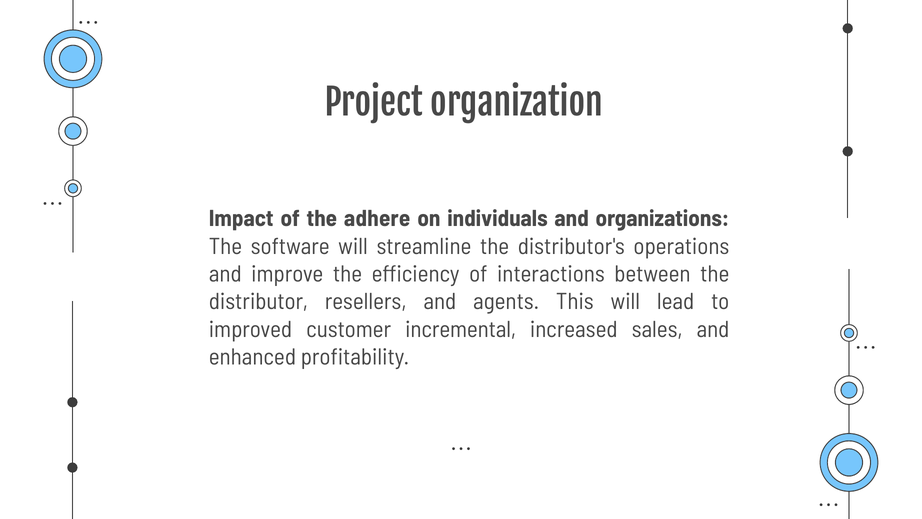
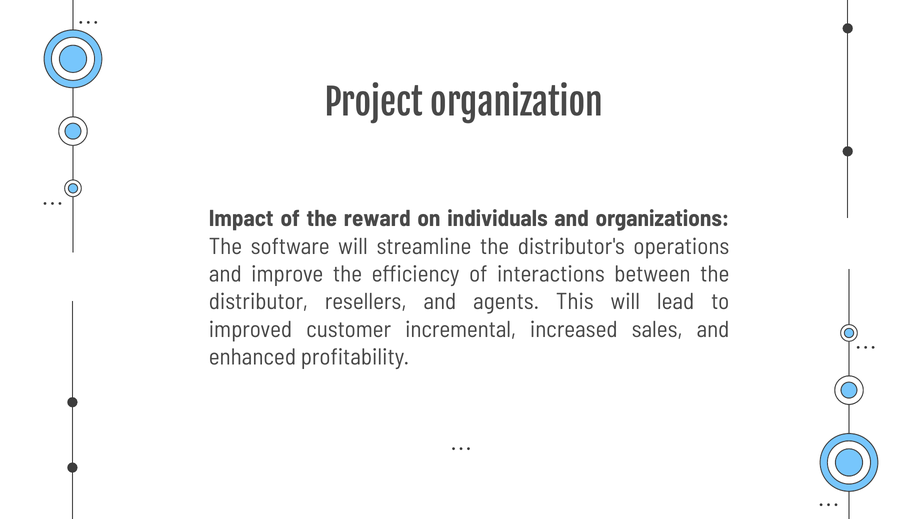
adhere: adhere -> reward
